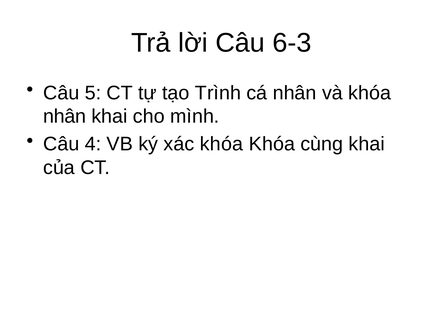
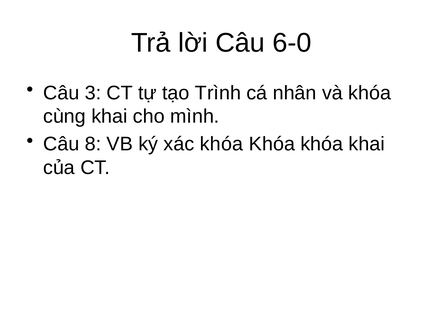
6-3: 6-3 -> 6-0
5: 5 -> 3
nhân at (65, 117): nhân -> cùng
4: 4 -> 8
cùng at (322, 144): cùng -> khóa
